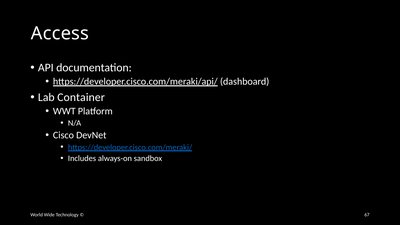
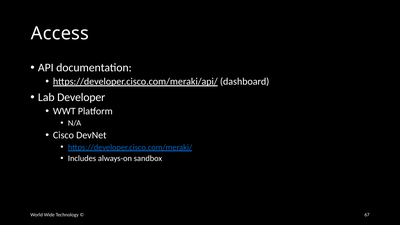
Container: Container -> Developer
